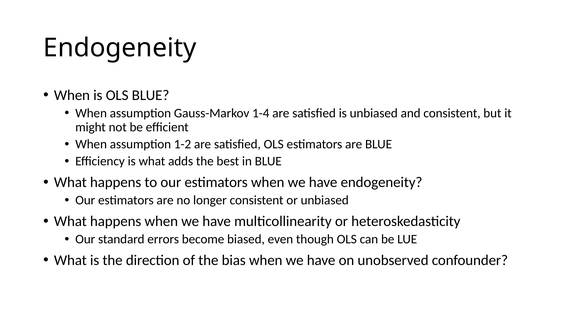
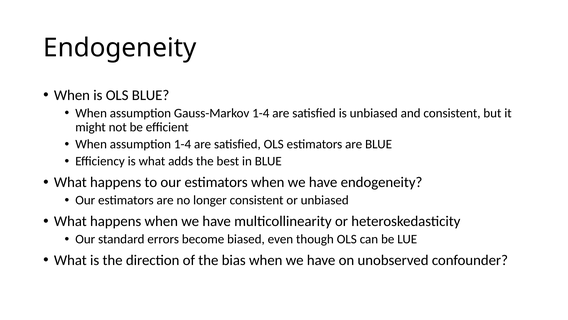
assumption 1-2: 1-2 -> 1-4
